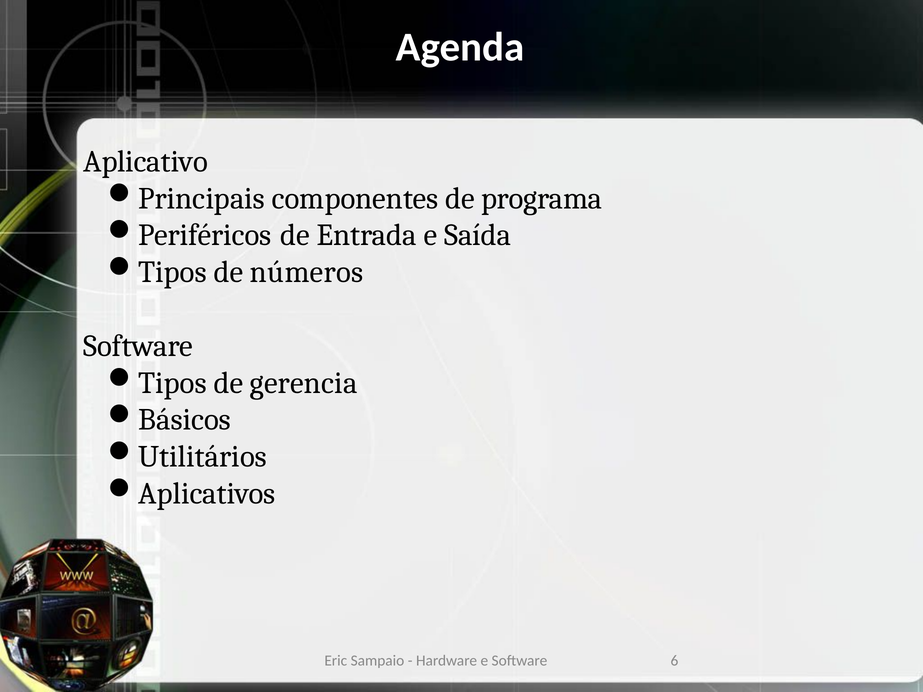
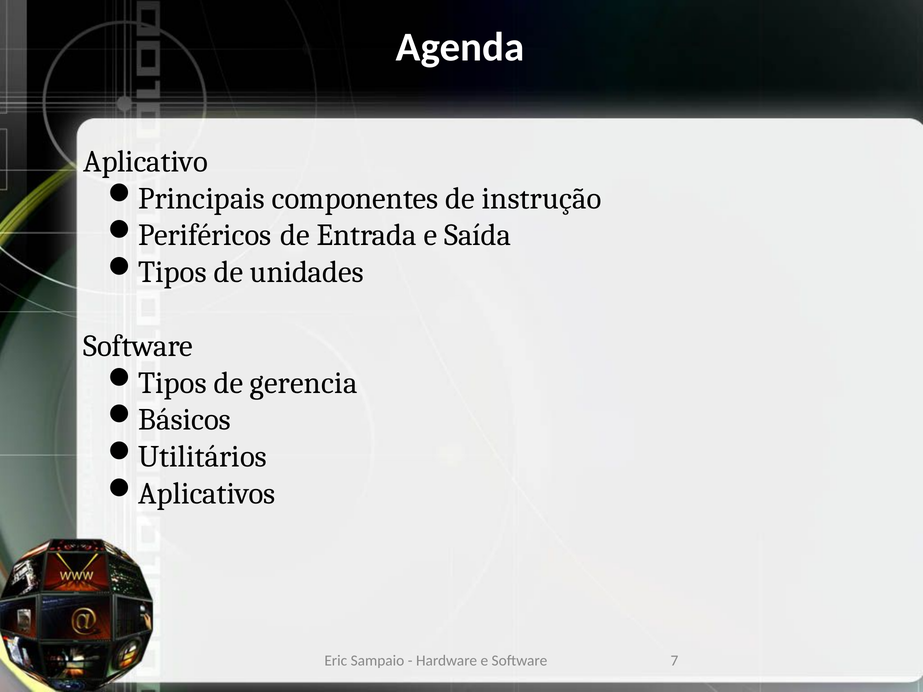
programa: programa -> instrução
números: números -> unidades
6: 6 -> 7
